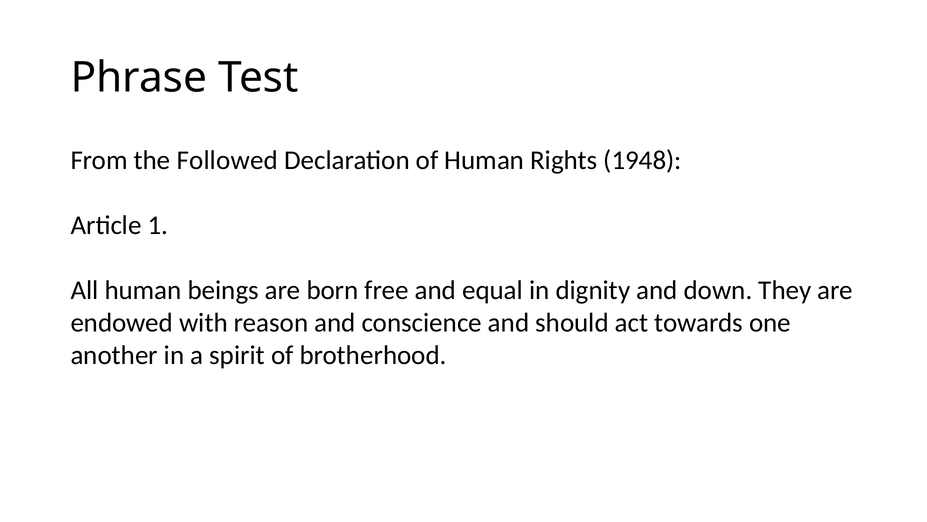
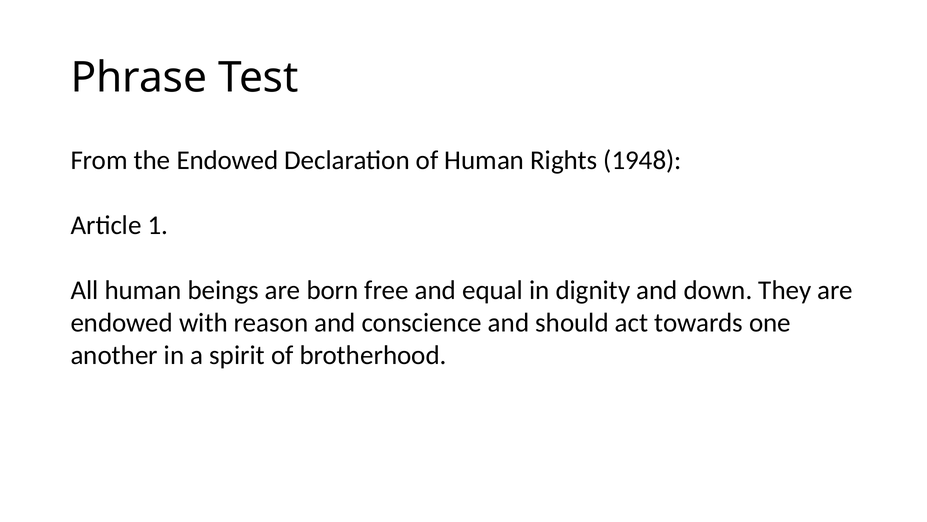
the Followed: Followed -> Endowed
